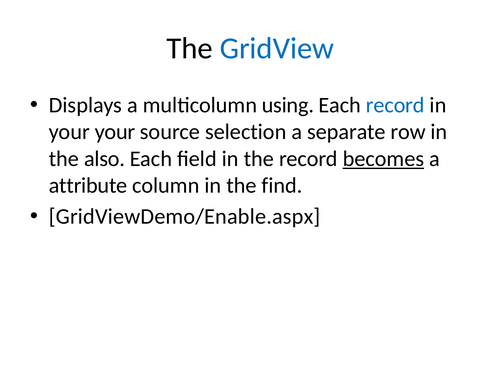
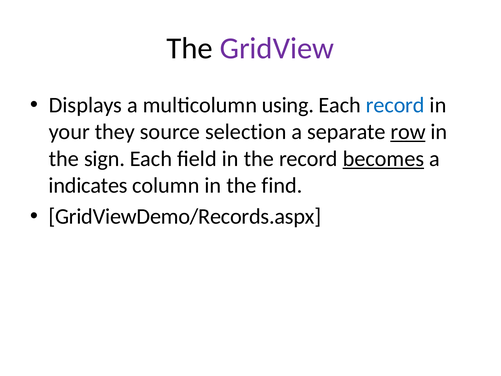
GridView colour: blue -> purple
your your: your -> they
row underline: none -> present
also: also -> sign
attribute: attribute -> indicates
GridViewDemo/Enable.aspx: GridViewDemo/Enable.aspx -> GridViewDemo/Records.aspx
